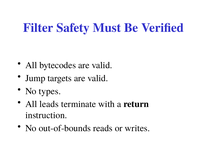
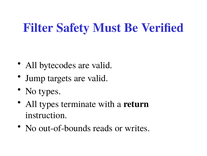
All leads: leads -> types
